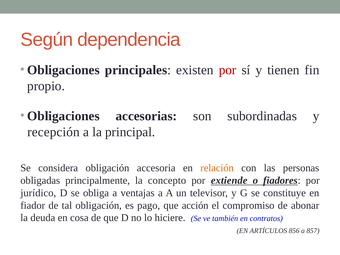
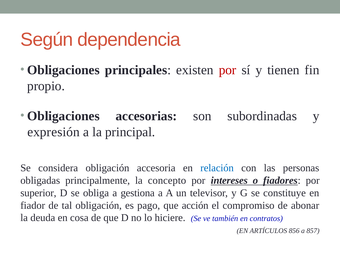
recepción: recepción -> expresión
relación colour: orange -> blue
extiende: extiende -> intereses
jurídico: jurídico -> superior
ventajas: ventajas -> gestiona
